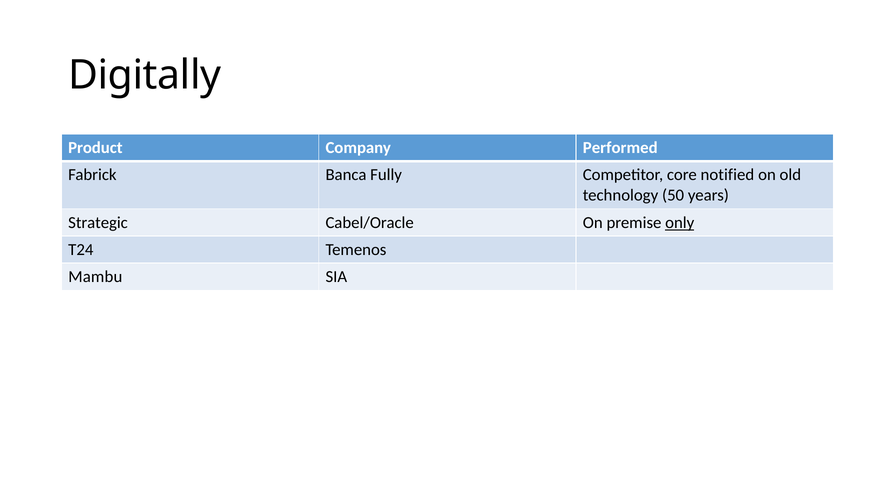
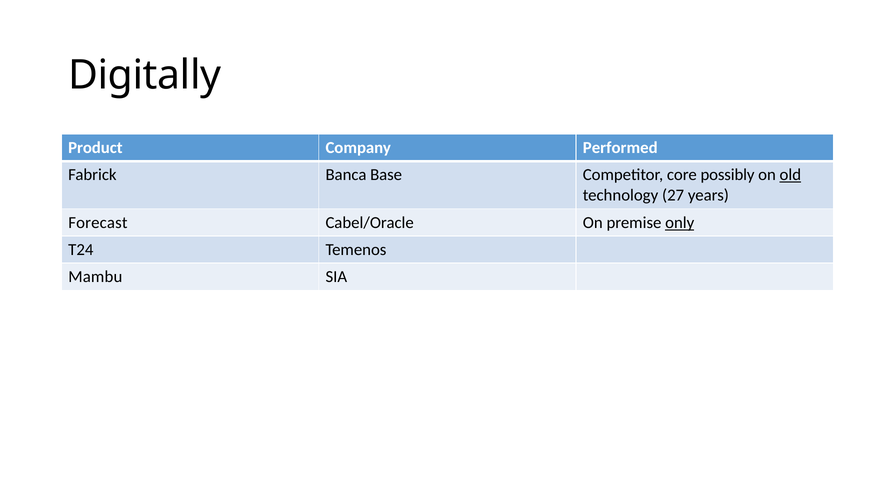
Fully: Fully -> Base
notified: notified -> possibly
old underline: none -> present
50: 50 -> 27
Strategic: Strategic -> Forecast
